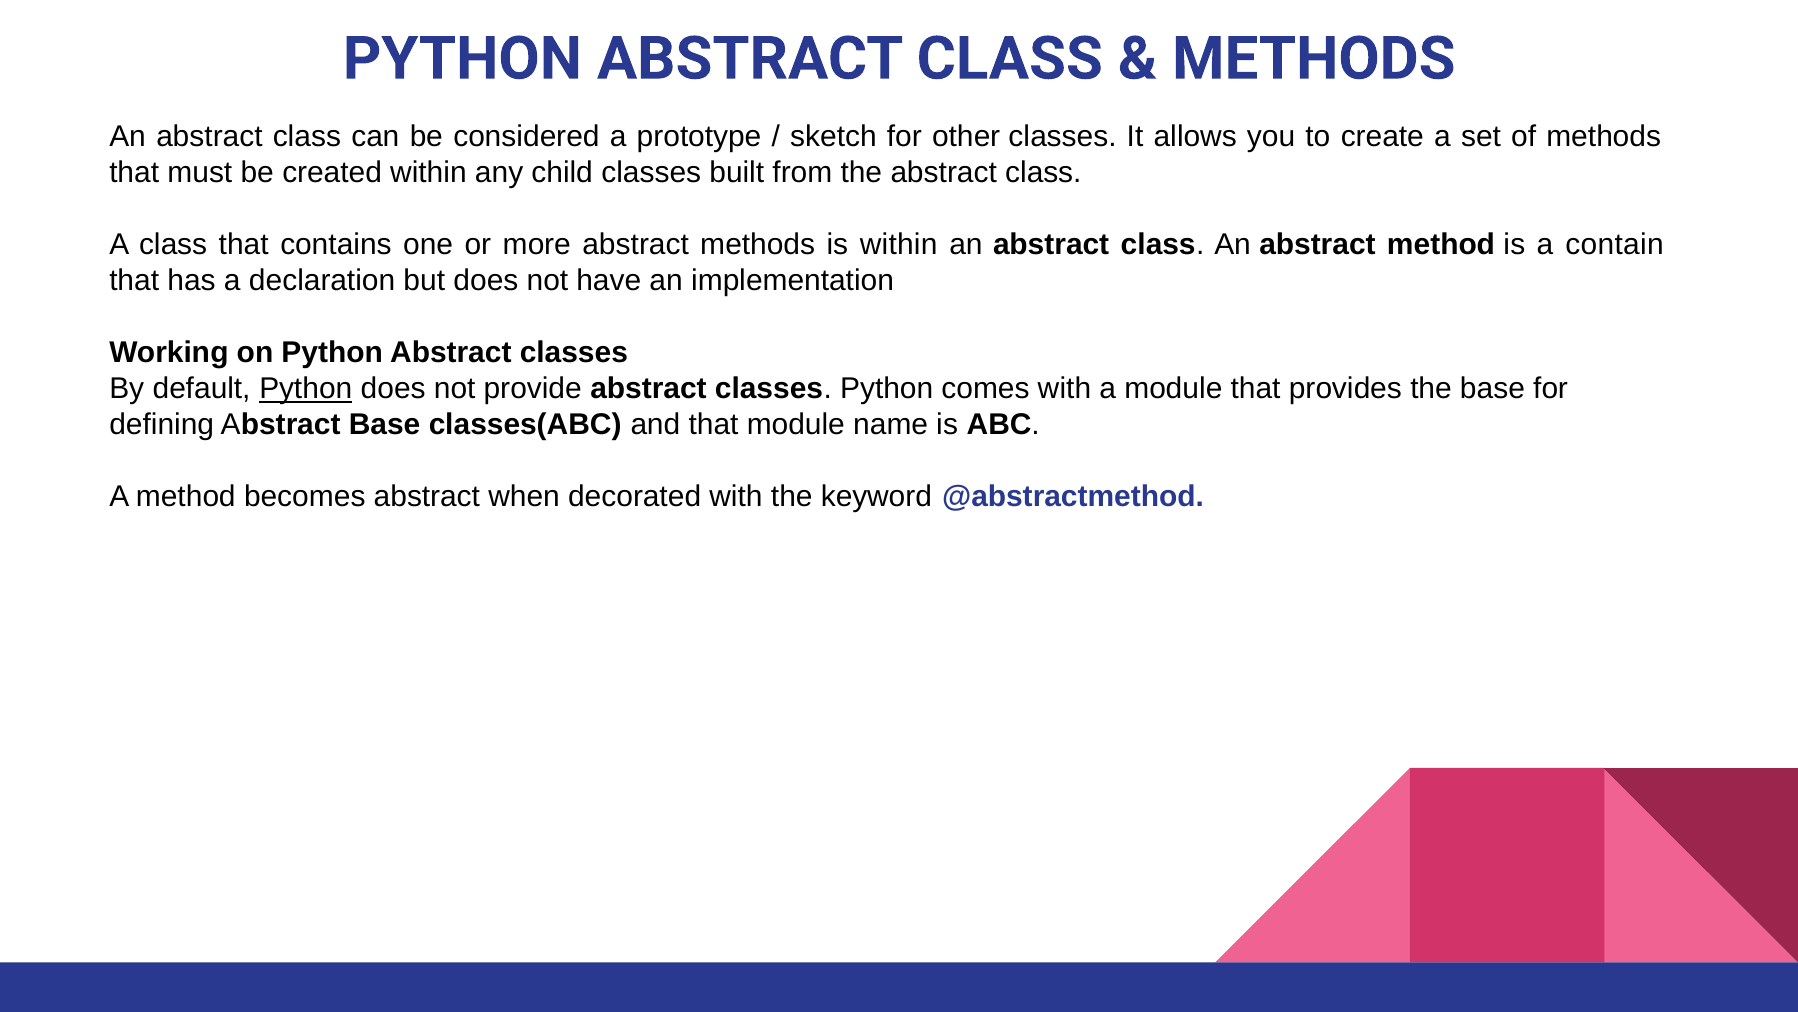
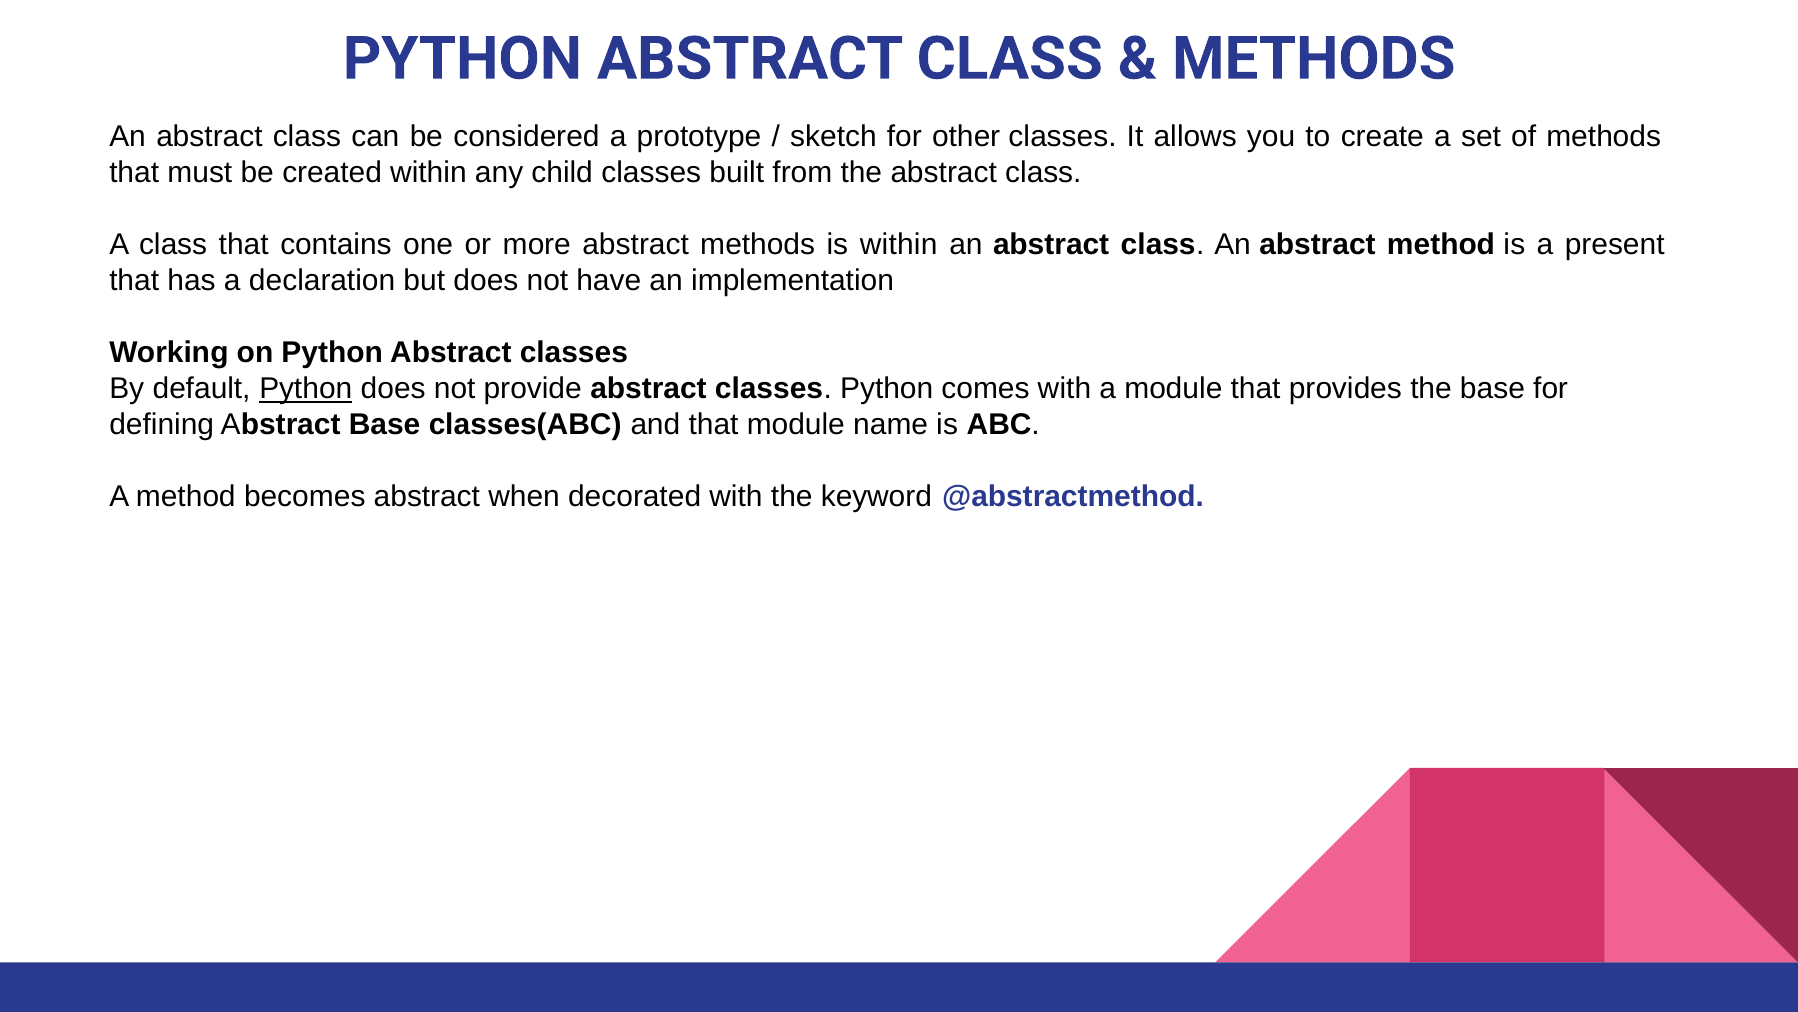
contain: contain -> present
